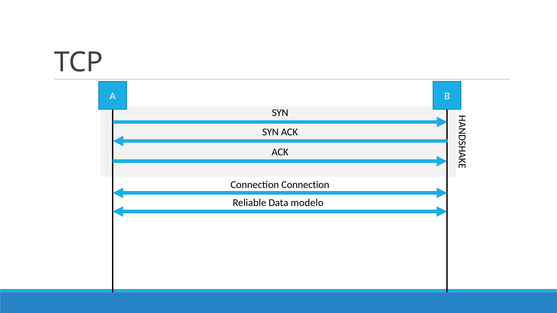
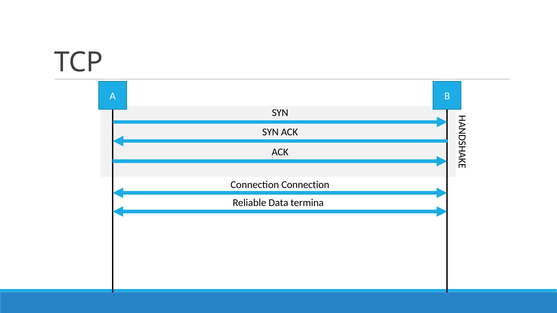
modelo: modelo -> termina
